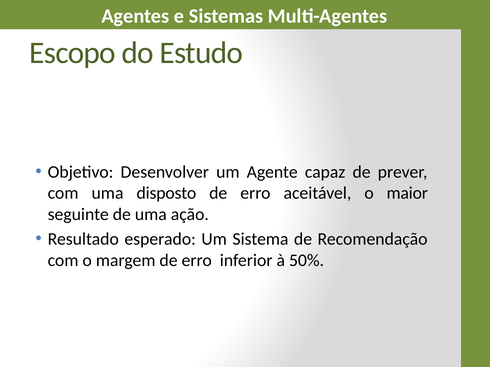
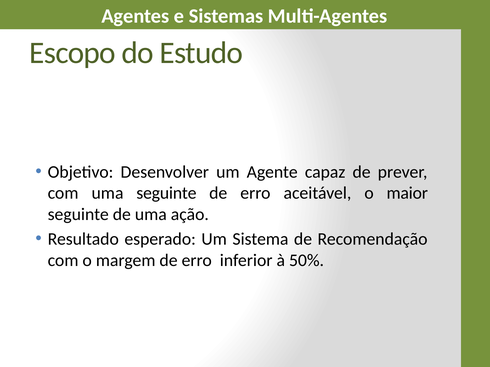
uma disposto: disposto -> seguinte
